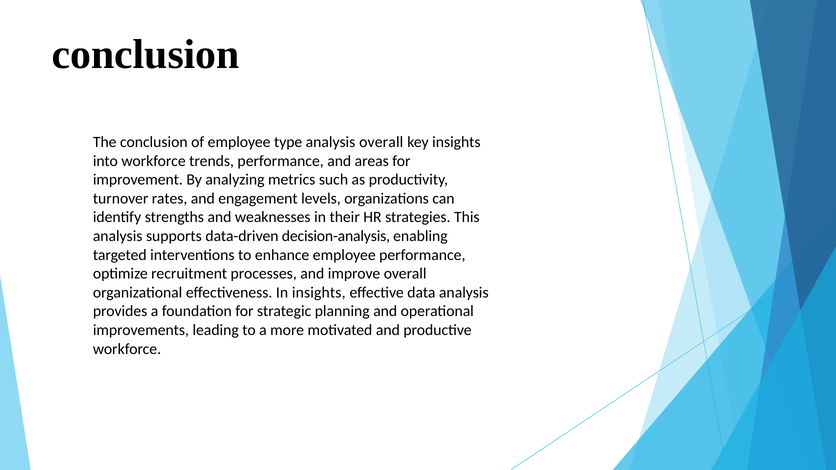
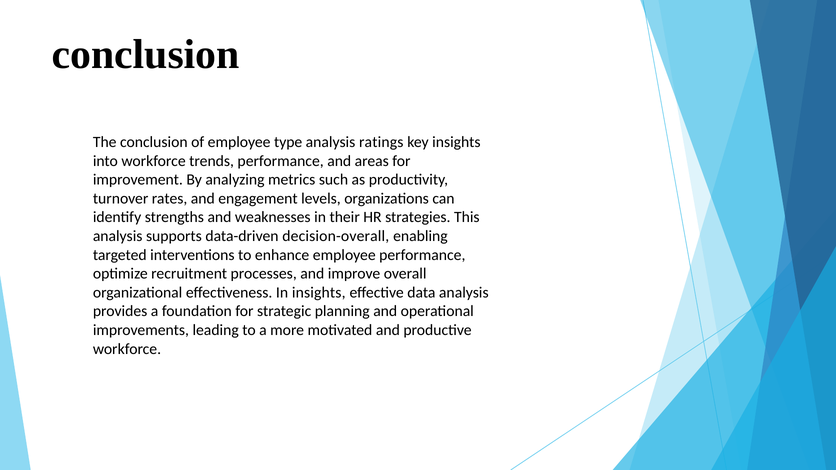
analysis overall: overall -> ratings
decision-analysis: decision-analysis -> decision-overall
